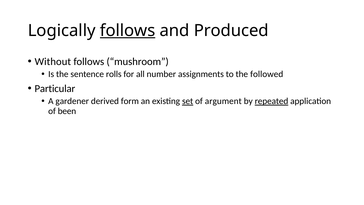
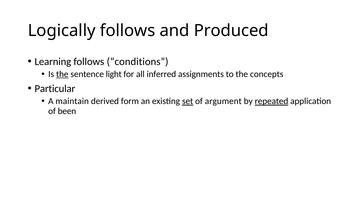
follows at (128, 31) underline: present -> none
Without: Without -> Learning
mushroom: mushroom -> conditions
the at (62, 74) underline: none -> present
rolls: rolls -> light
number: number -> inferred
followed: followed -> concepts
gardener: gardener -> maintain
